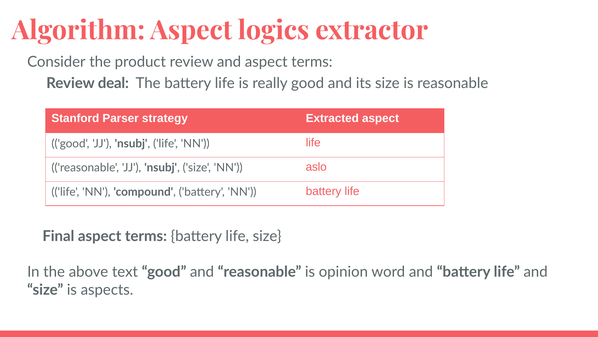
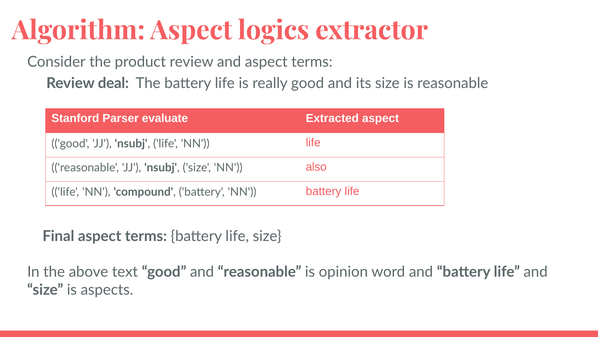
strategy: strategy -> evaluate
aslo: aslo -> also
